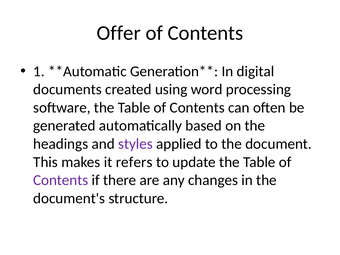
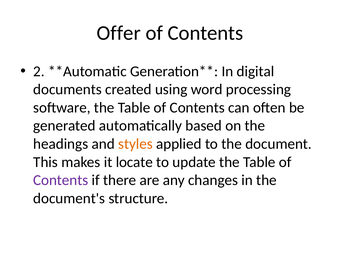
1: 1 -> 2
styles colour: purple -> orange
refers: refers -> locate
